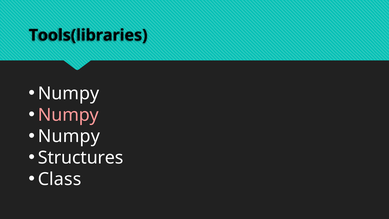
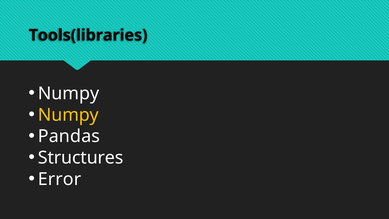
Numpy at (68, 115) colour: pink -> yellow
Numpy at (69, 136): Numpy -> Pandas
Class: Class -> Error
